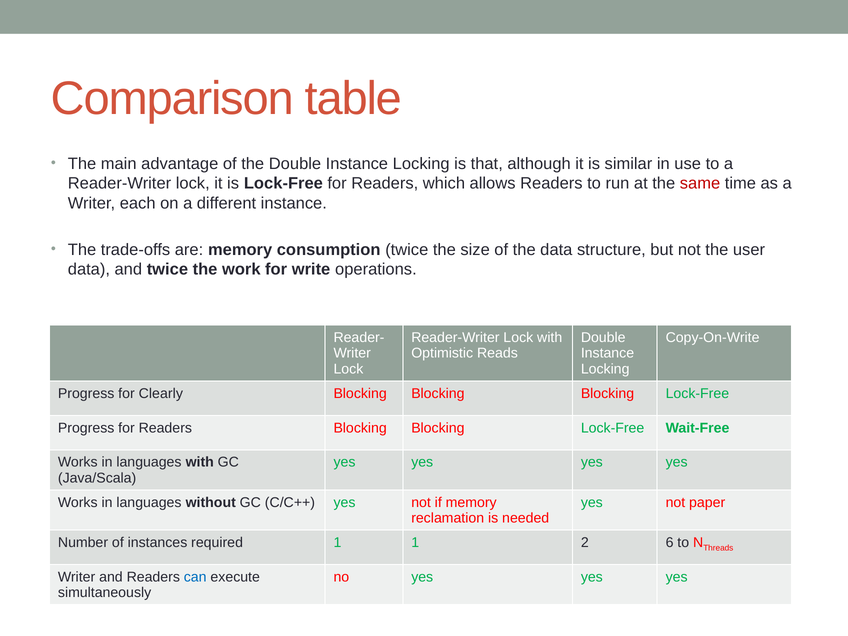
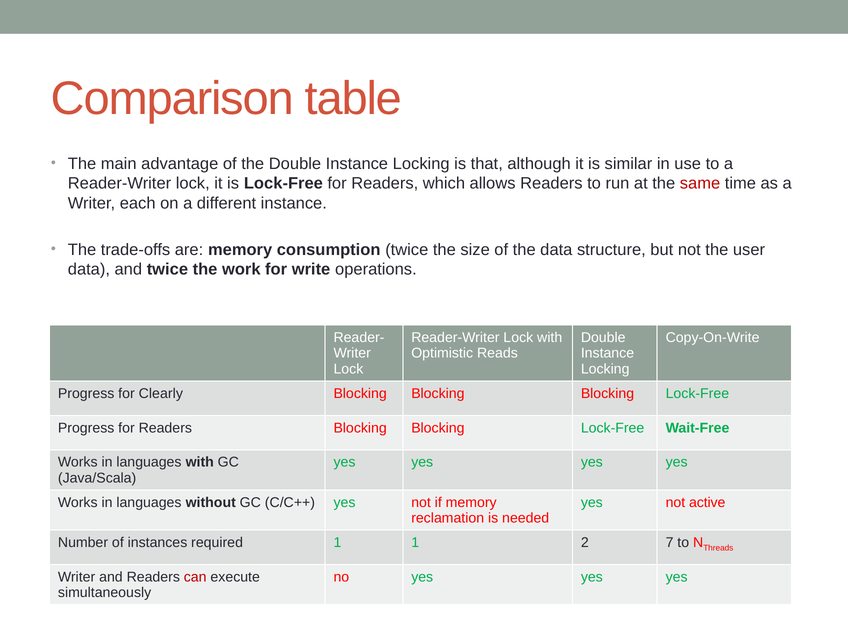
paper: paper -> active
6: 6 -> 7
can colour: blue -> red
